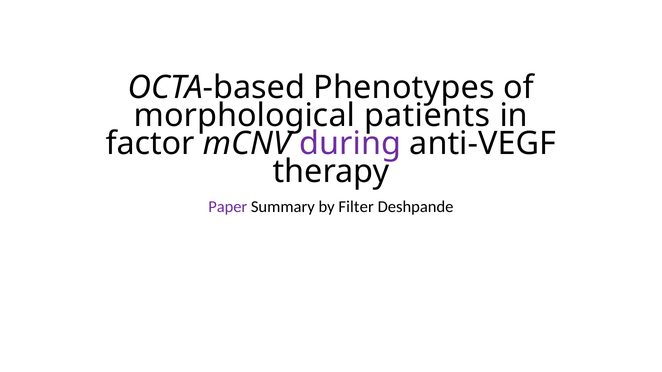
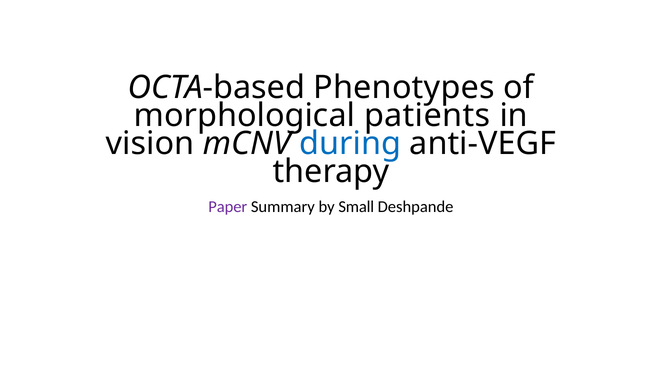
factor: factor -> vision
during colour: purple -> blue
Filter: Filter -> Small
